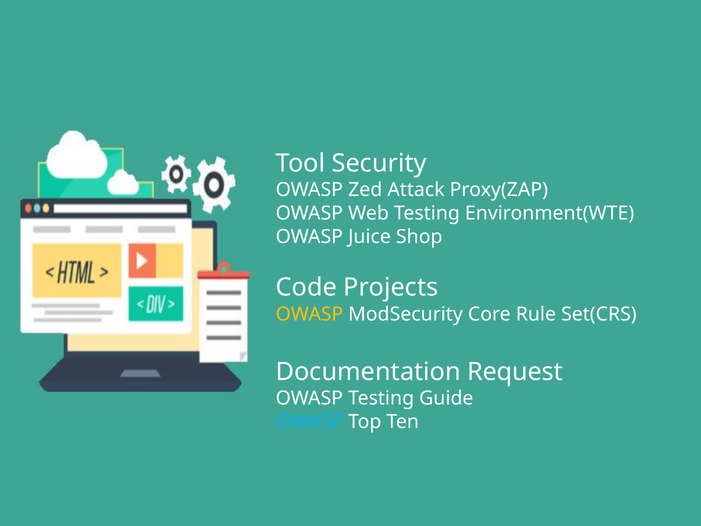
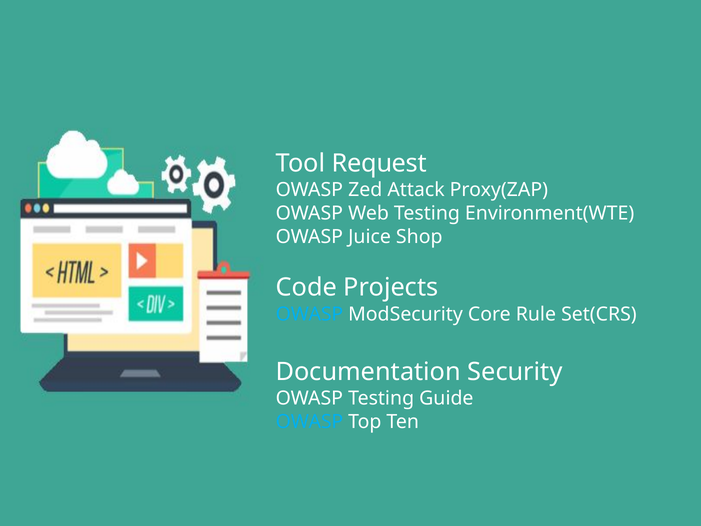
Security: Security -> Request
OWASP at (309, 314) colour: yellow -> light blue
Request: Request -> Security
